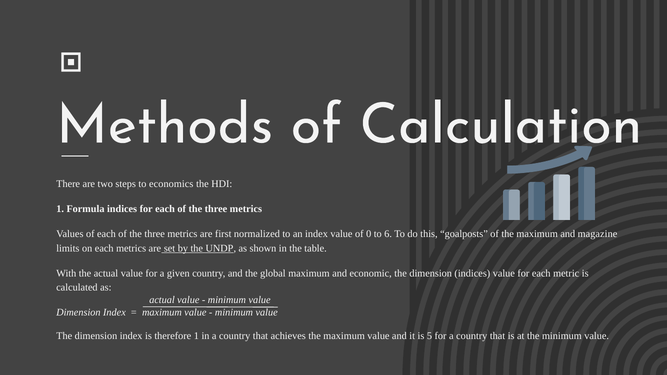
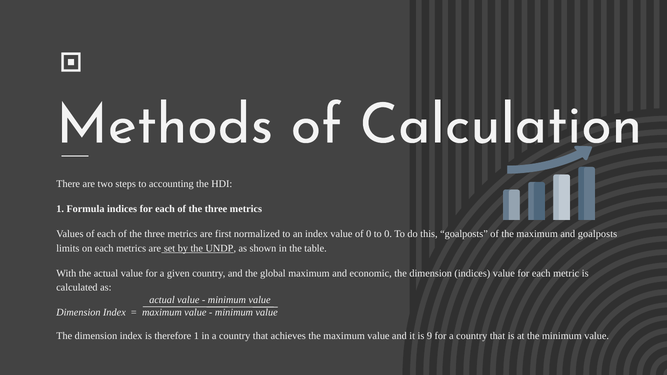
economics: economics -> accounting
to 6: 6 -> 0
and magazine: magazine -> goalposts
5: 5 -> 9
